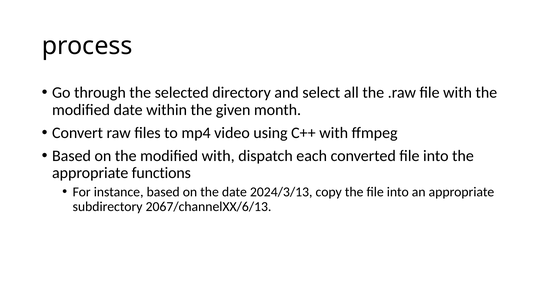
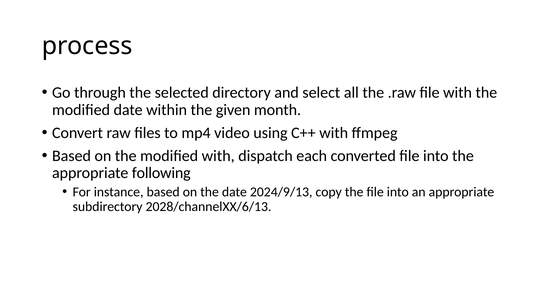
functions: functions -> following
2024/3/13: 2024/3/13 -> 2024/9/13
2067/channelXX/6/13: 2067/channelXX/6/13 -> 2028/channelXX/6/13
